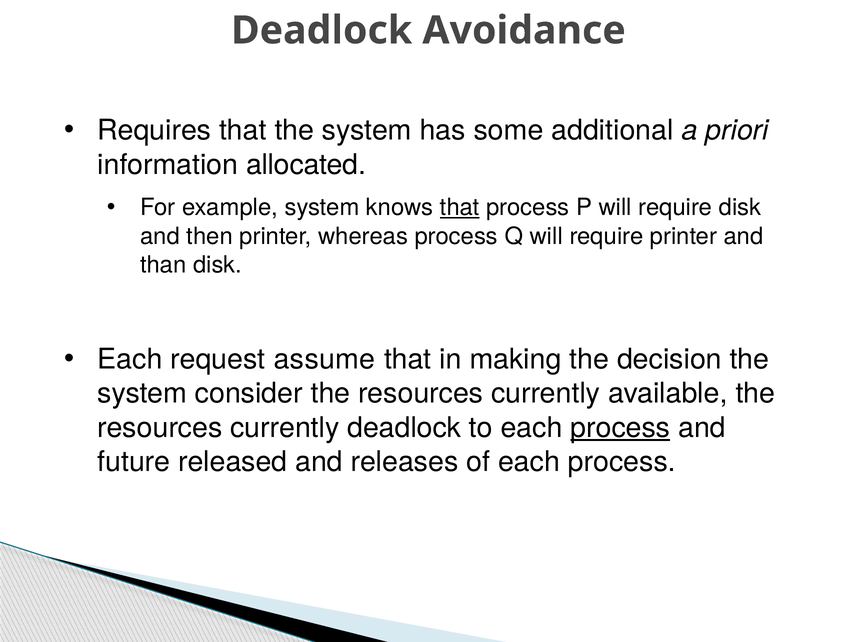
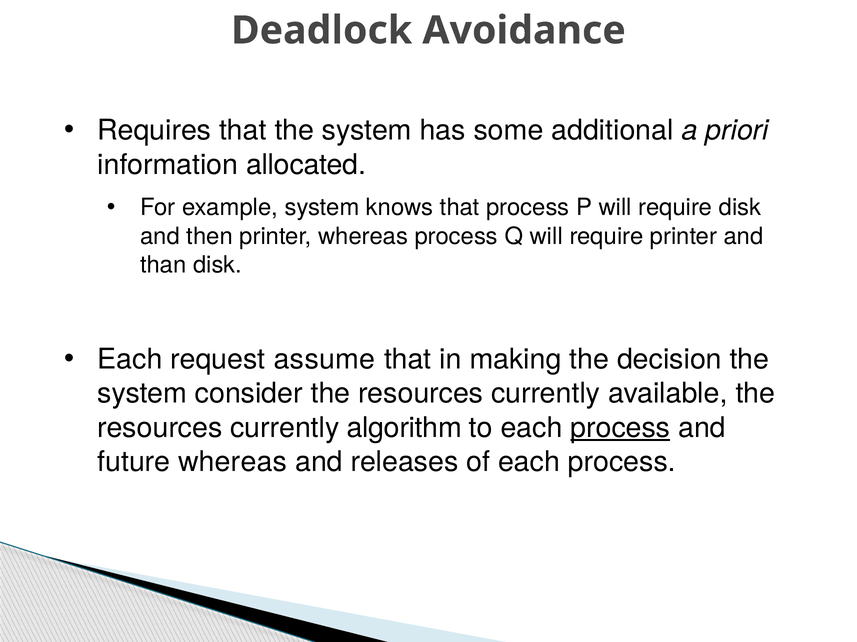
that at (460, 208) underline: present -> none
currently deadlock: deadlock -> algorithm
future released: released -> whereas
